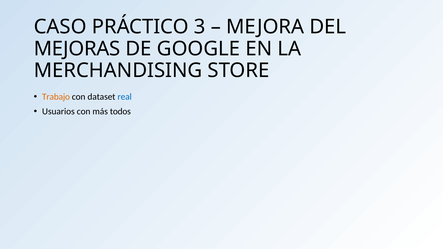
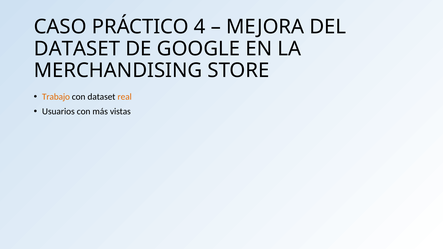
3: 3 -> 4
MEJORAS at (77, 49): MEJORAS -> DATASET
real colour: blue -> orange
todos: todos -> vistas
